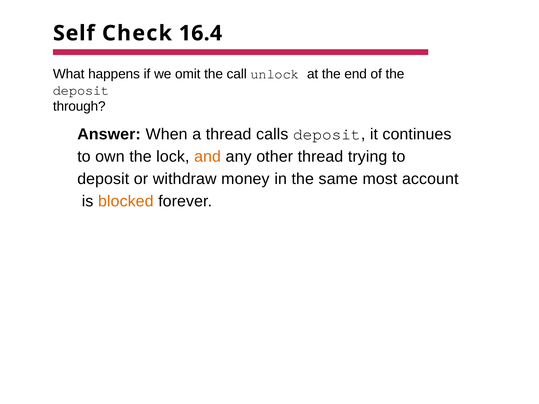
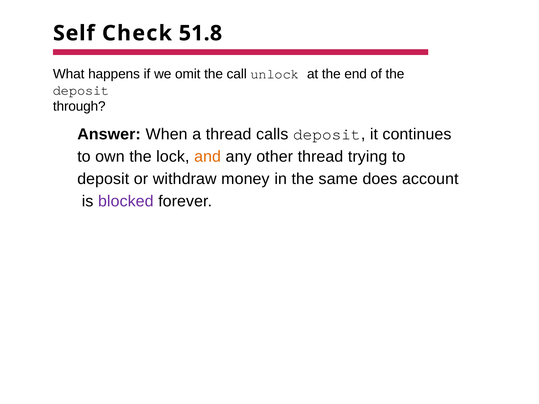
16.4: 16.4 -> 51.8
most: most -> does
blocked colour: orange -> purple
